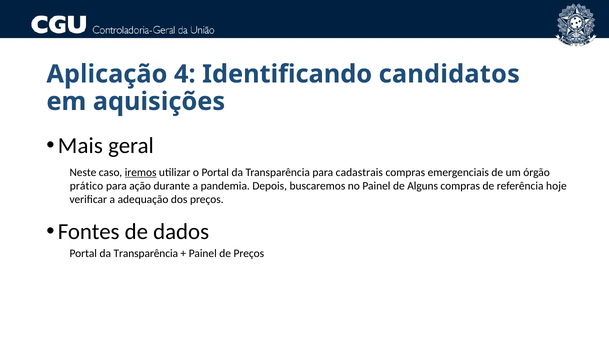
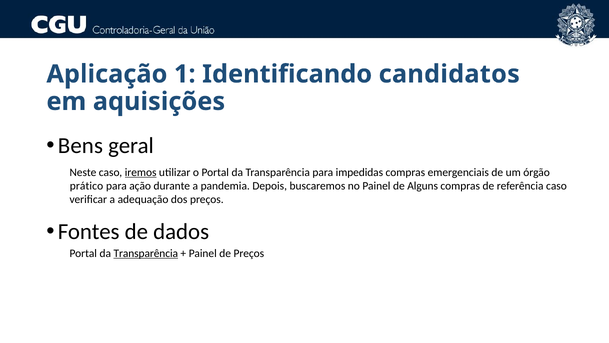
4: 4 -> 1
Mais: Mais -> Bens
cadastrais: cadastrais -> impedidas
referência hoje: hoje -> caso
Transparência at (146, 253) underline: none -> present
